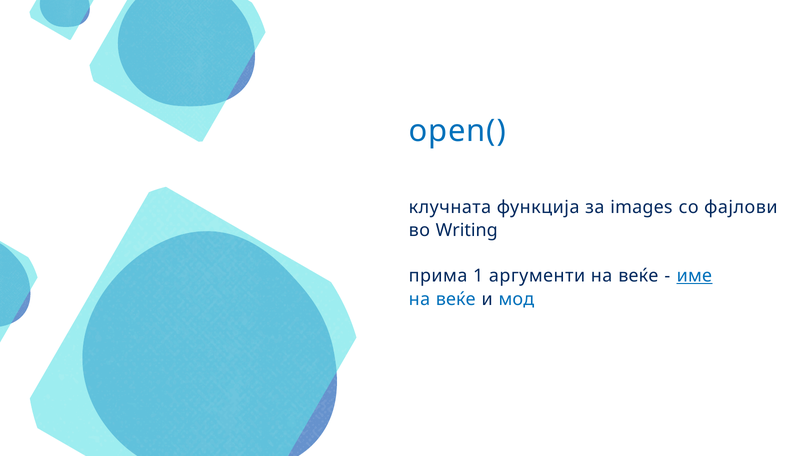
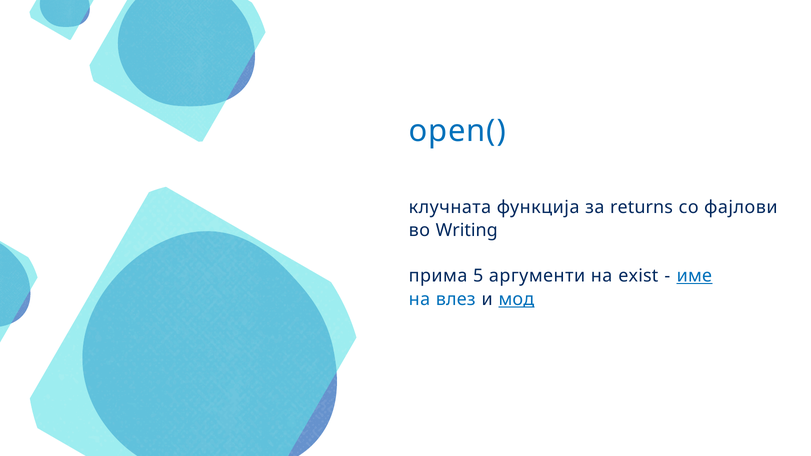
images: images -> returns
1: 1 -> 5
аргументи на веќе: веќе -> exist
веќе at (456, 299): веќе -> влез
мод underline: none -> present
